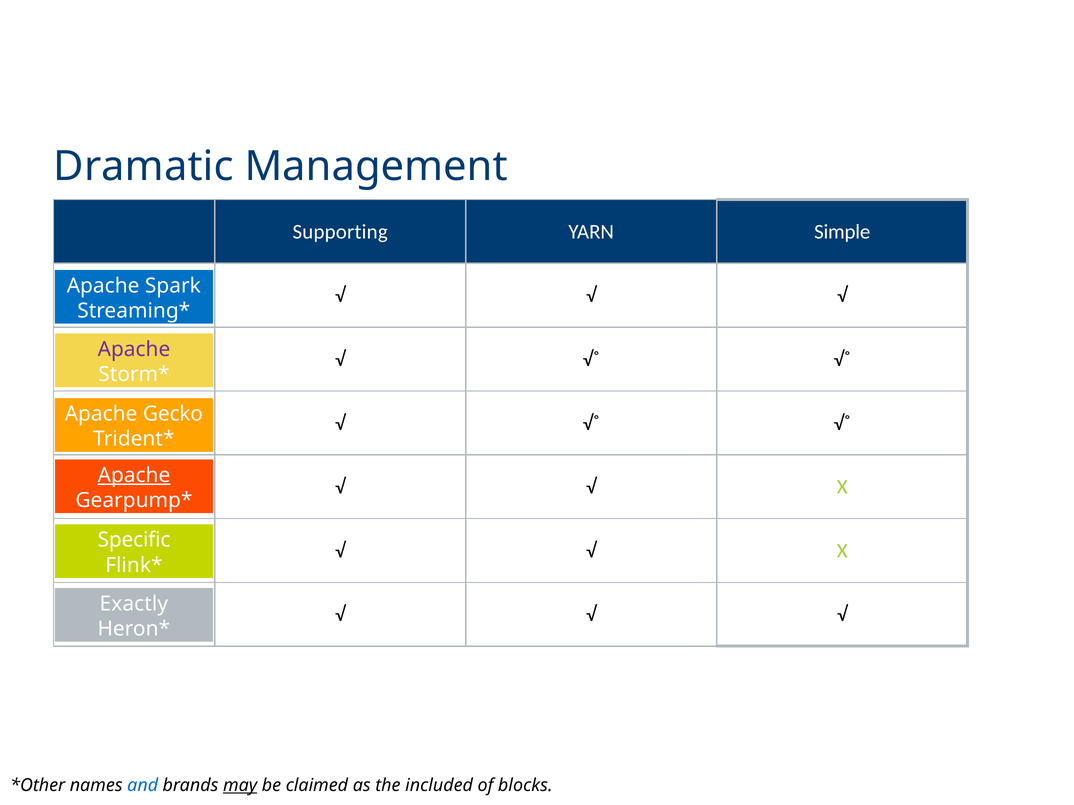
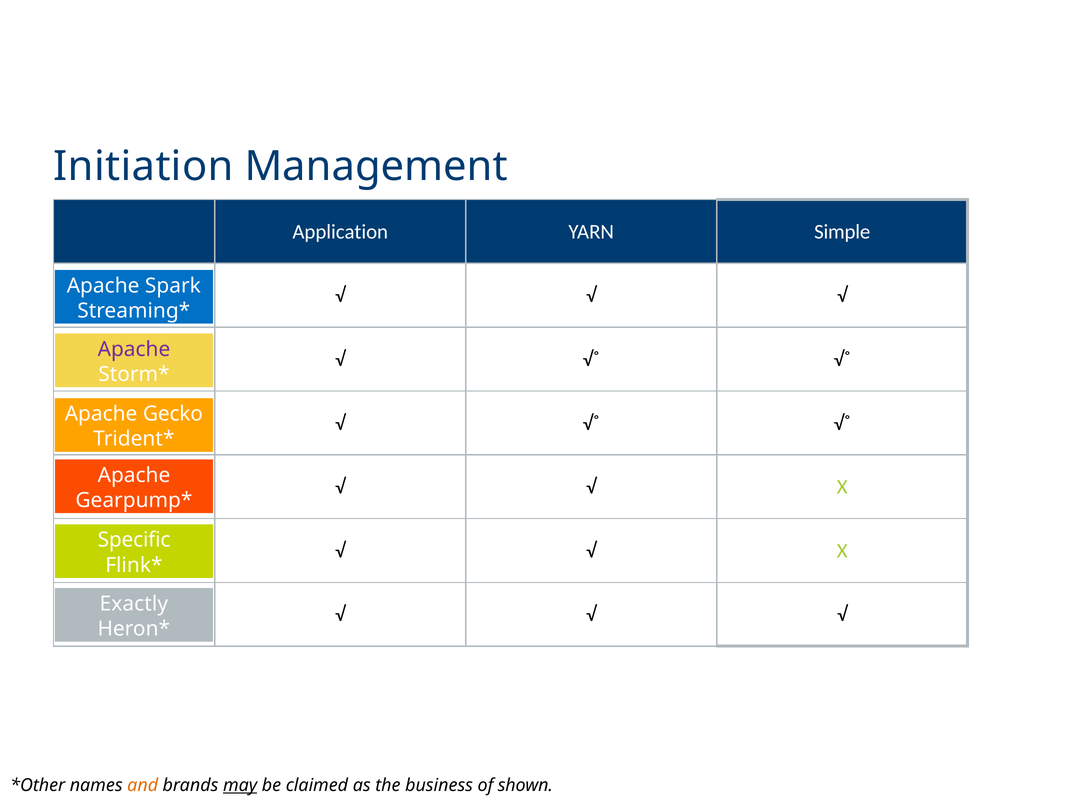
Dramatic: Dramatic -> Initiation
Supporting: Supporting -> Application
Apache at (134, 476) underline: present -> none
and colour: blue -> orange
included: included -> business
blocks: blocks -> shown
